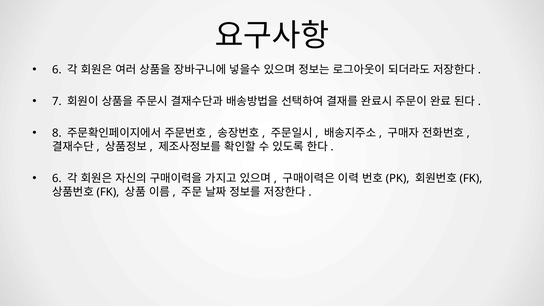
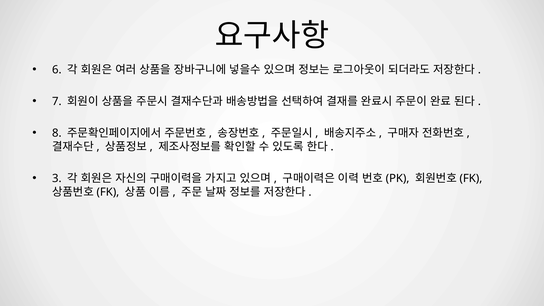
6 at (57, 178): 6 -> 3
